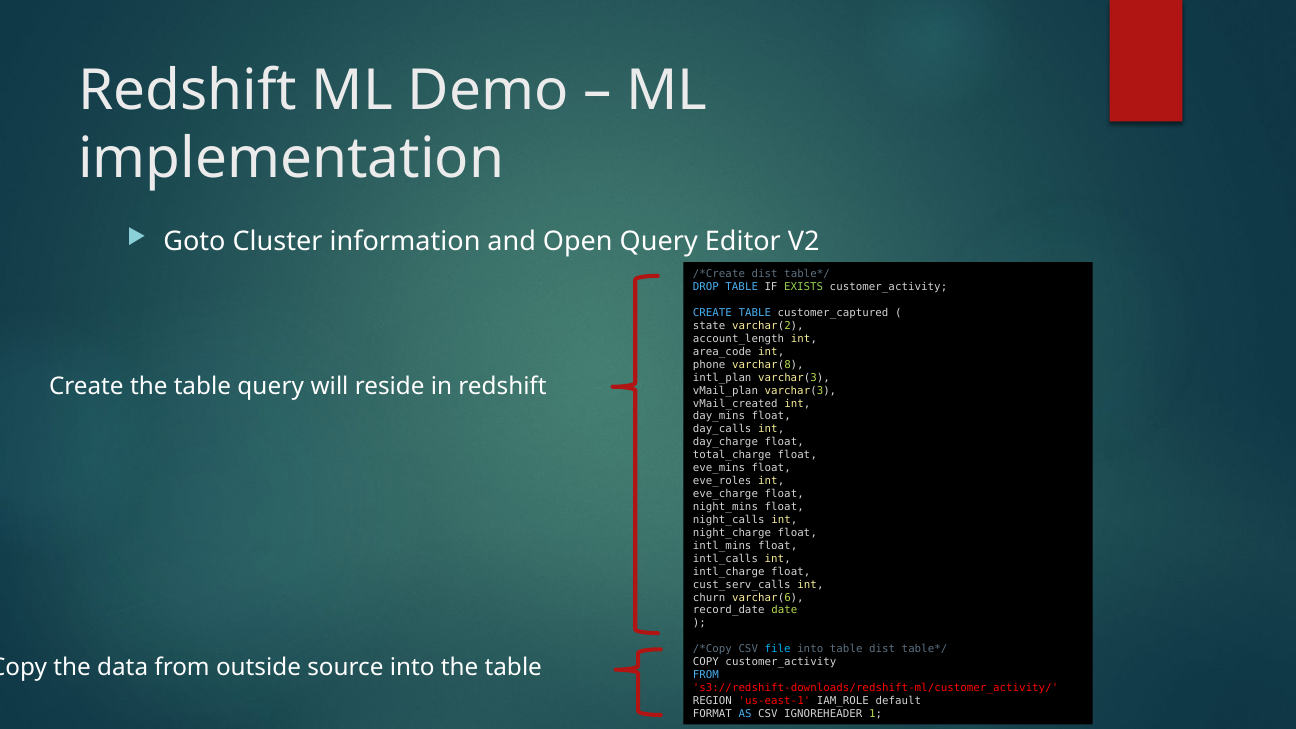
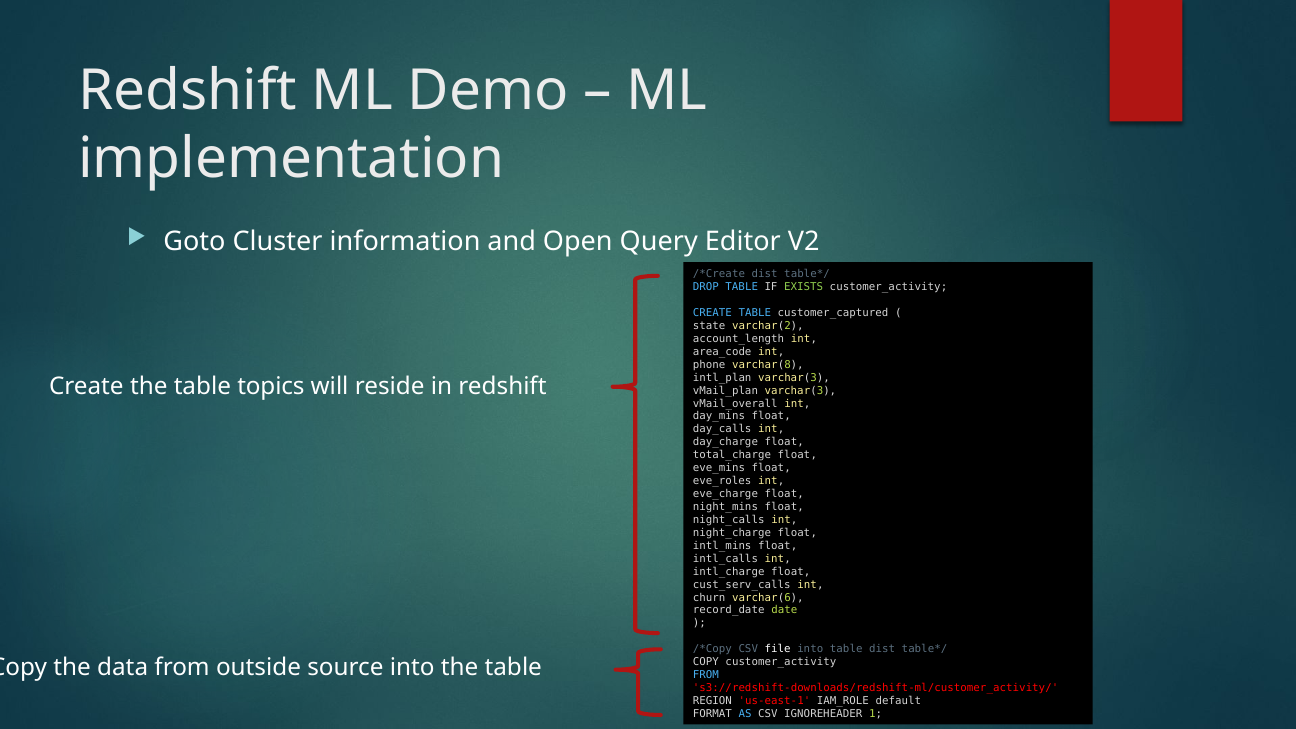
table query: query -> topics
vMail_created: vMail_created -> vMail_overall
file colour: light blue -> white
